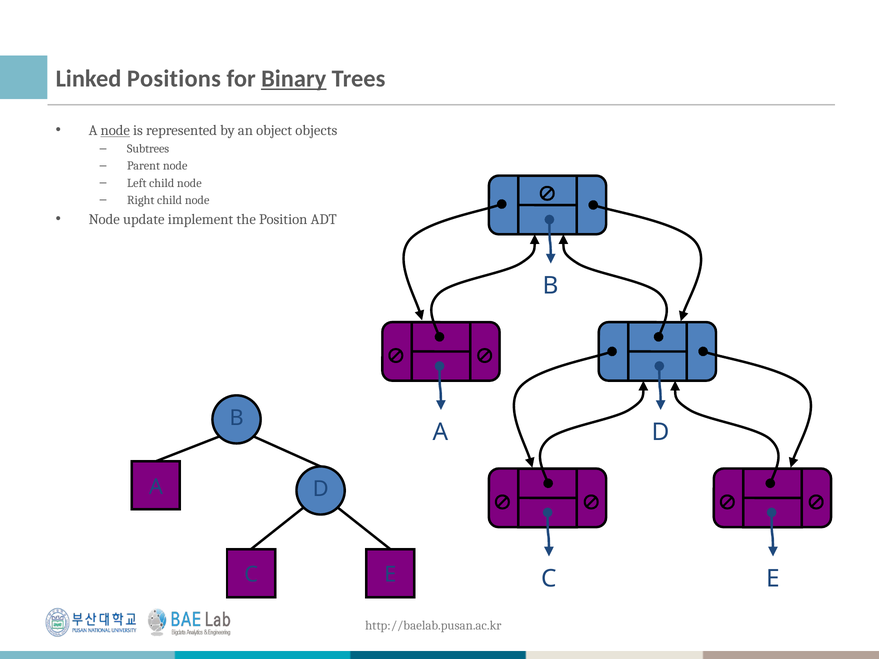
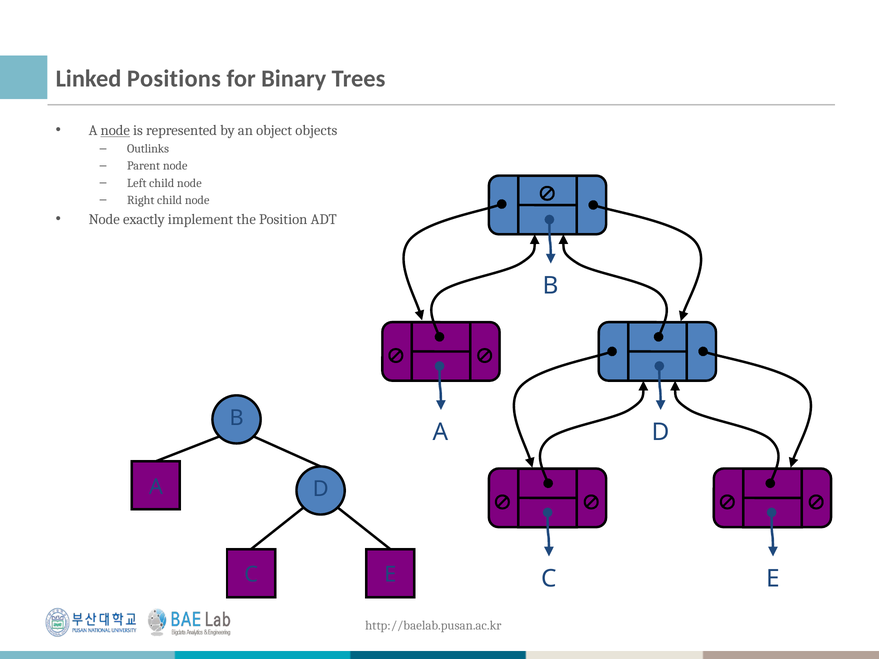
Binary underline: present -> none
Subtrees: Subtrees -> Outlinks
update: update -> exactly
